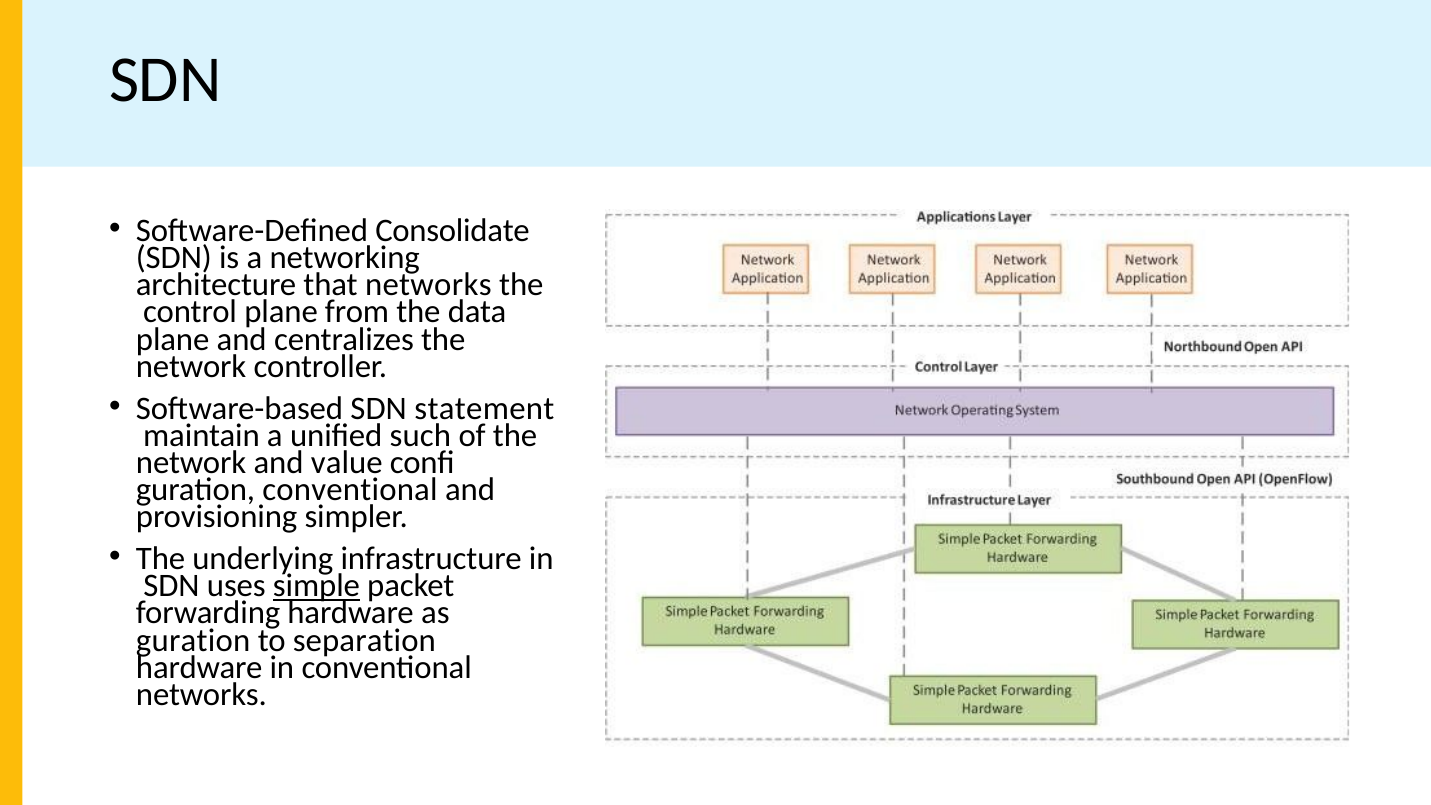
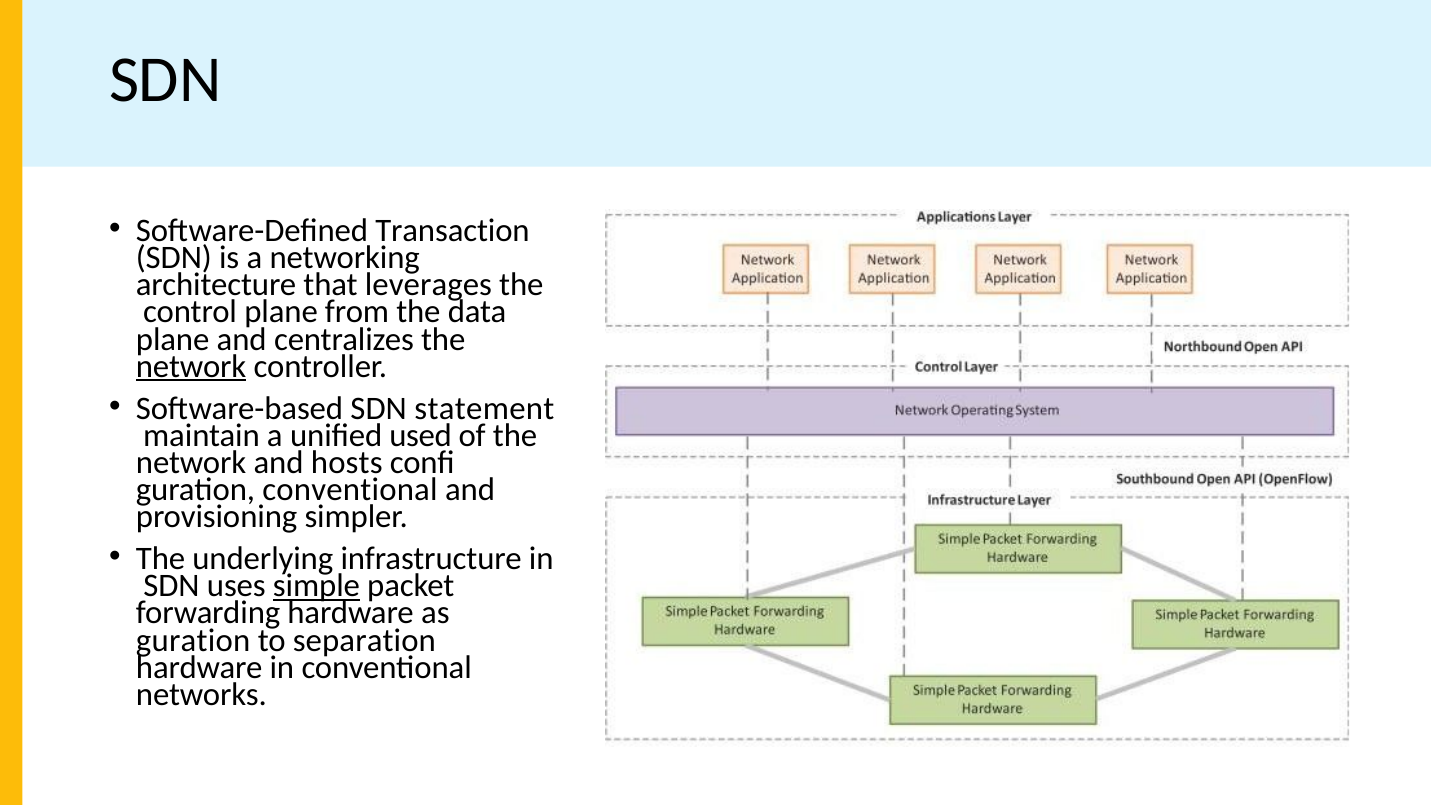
Consolidate: Consolidate -> Transaction
that networks: networks -> leverages
network at (191, 366) underline: none -> present
such: such -> used
value: value -> hosts
